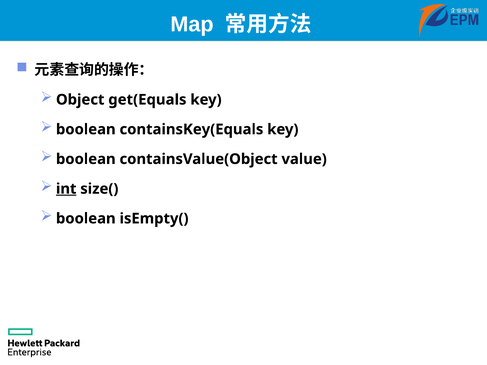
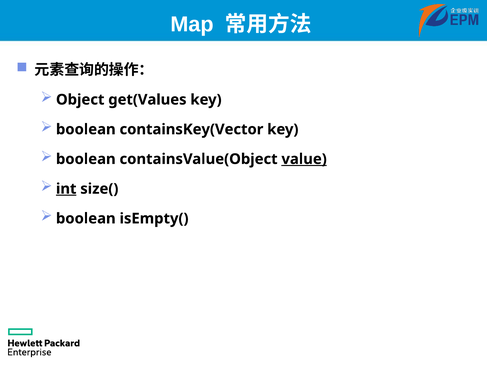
get(Equals: get(Equals -> get(Values
containsKey(Equals: containsKey(Equals -> containsKey(Vector
value underline: none -> present
